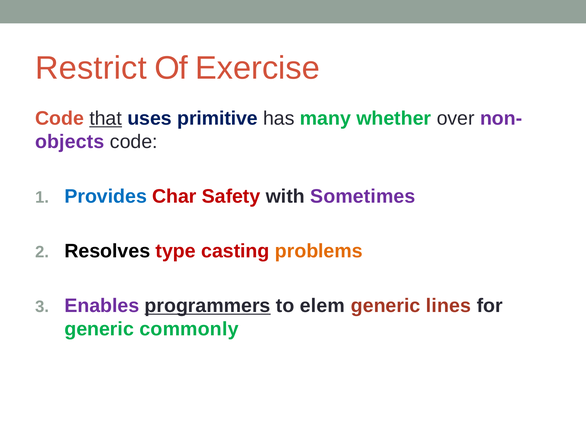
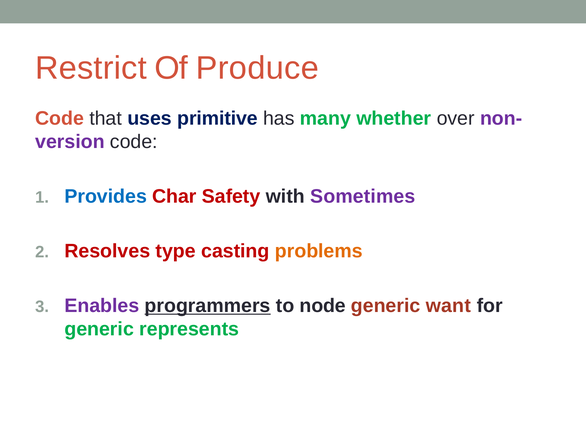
Exercise: Exercise -> Produce
that underline: present -> none
objects: objects -> version
Resolves colour: black -> red
elem: elem -> node
lines: lines -> want
commonly: commonly -> represents
